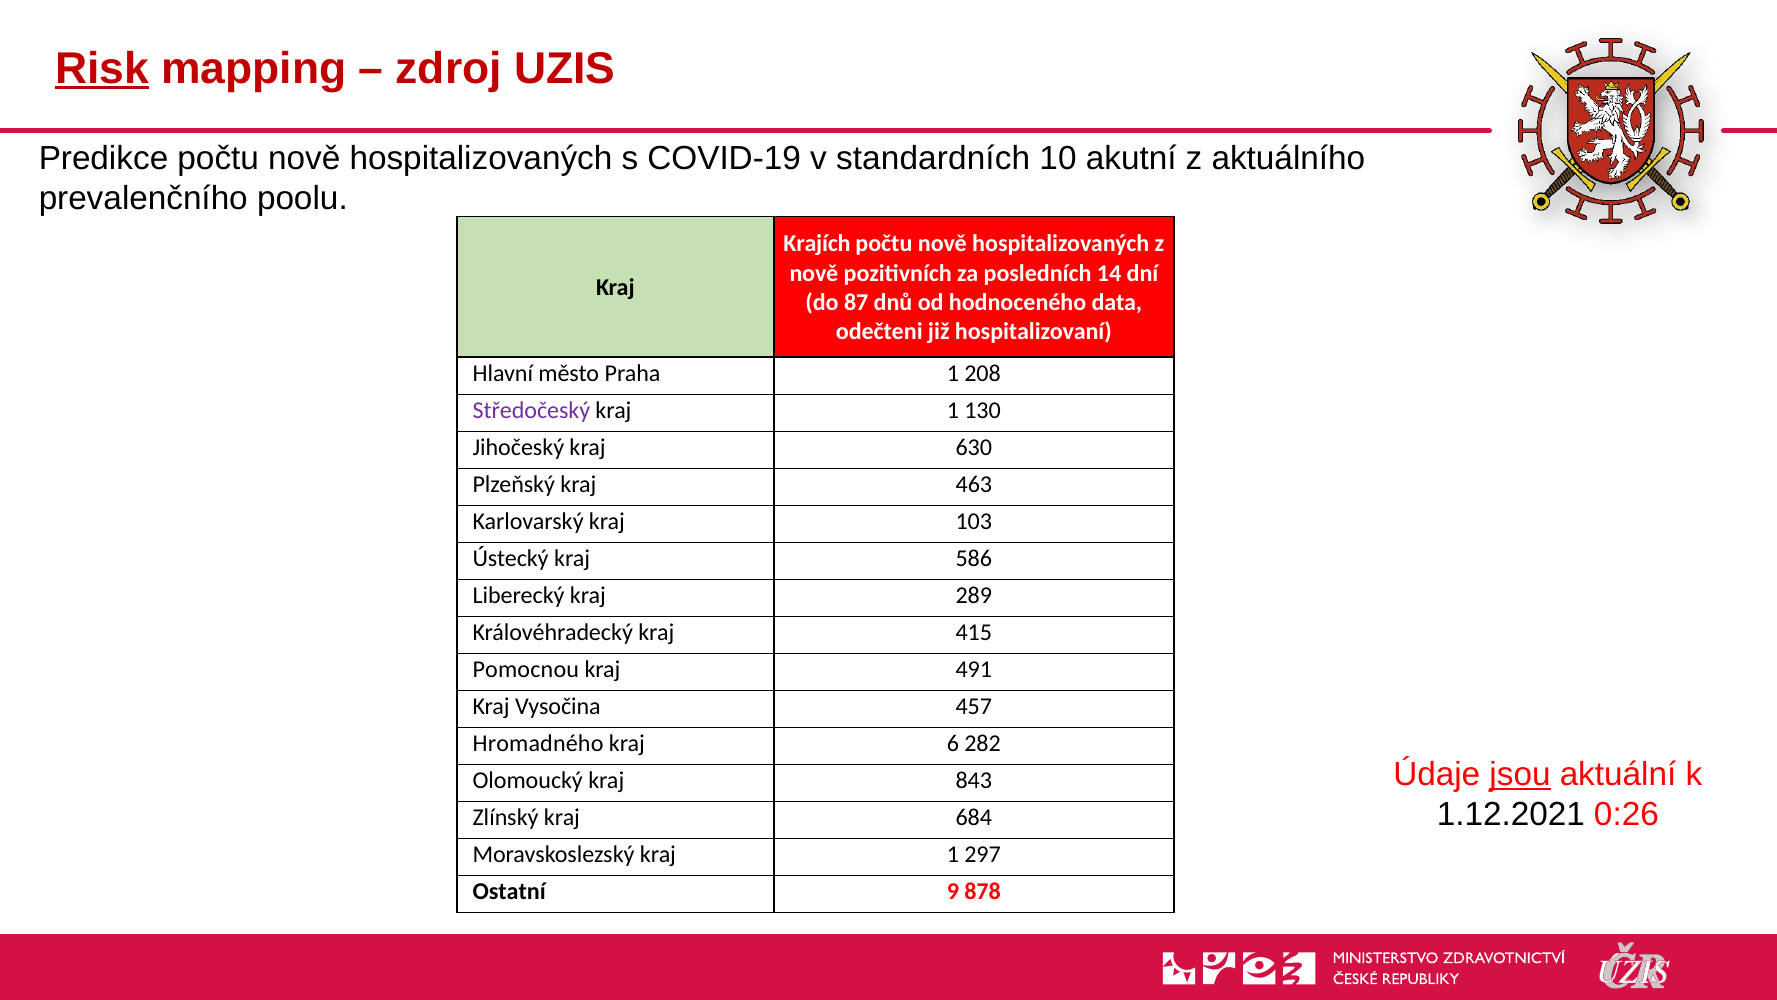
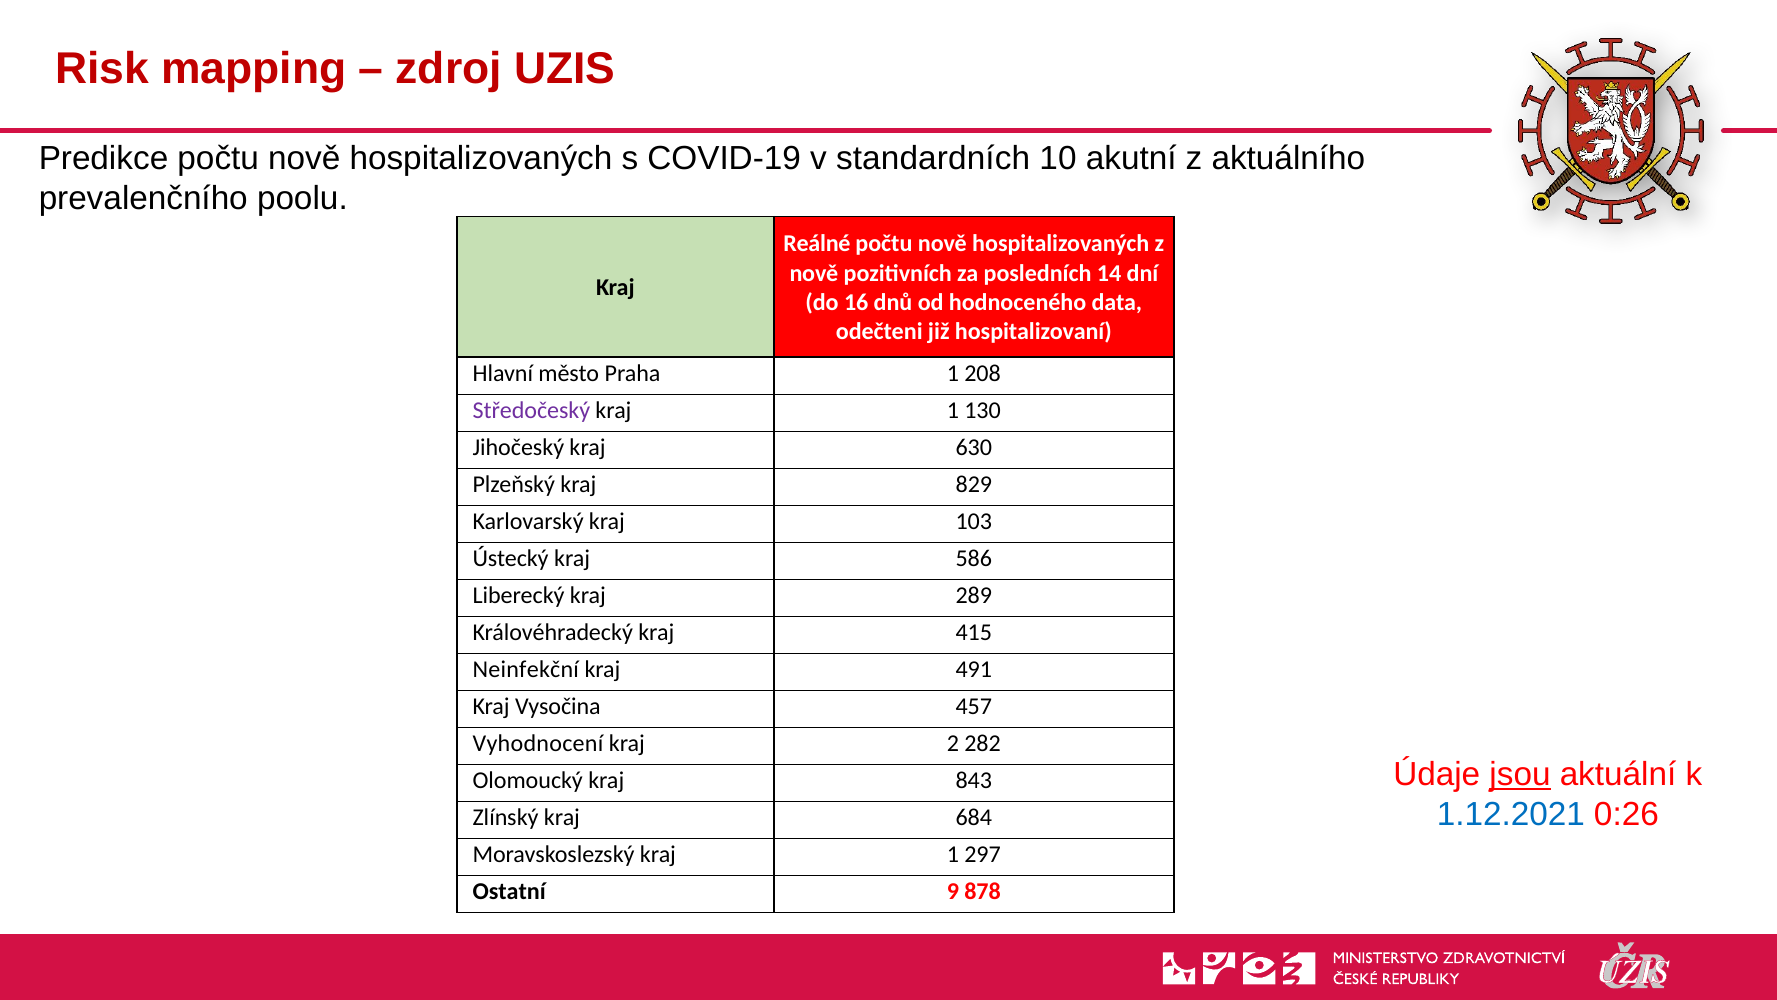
Risk underline: present -> none
Krajích: Krajích -> Reálné
87: 87 -> 16
463: 463 -> 829
Pomocnou: Pomocnou -> Neinfekční
Hromadného: Hromadného -> Vyhodnocení
6: 6 -> 2
1.12.2021 colour: black -> blue
